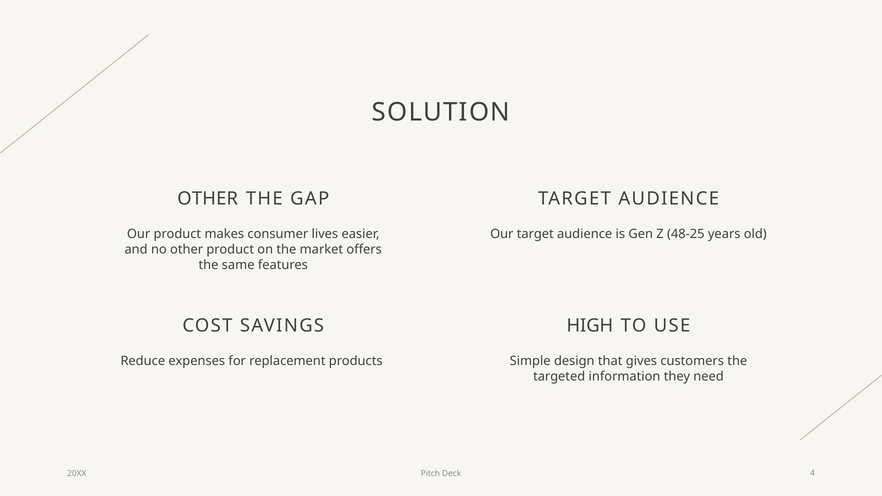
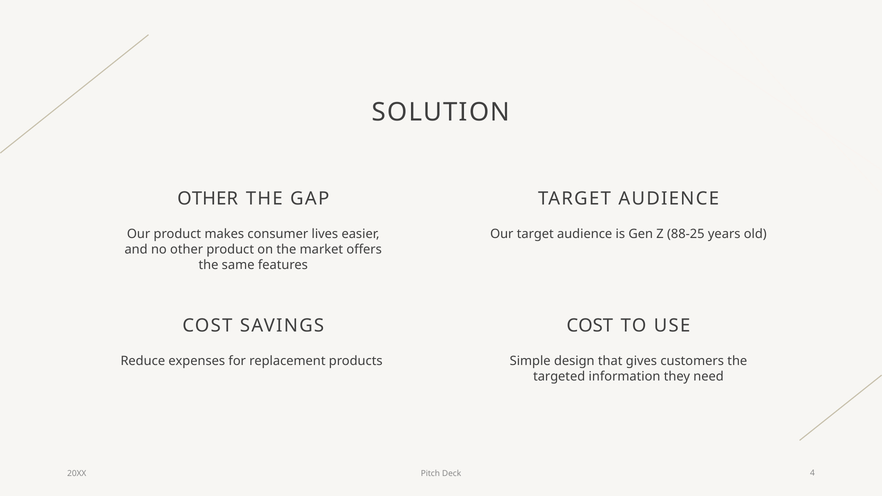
48-25: 48-25 -> 88-25
HIGH at (590, 326): HIGH -> COST
